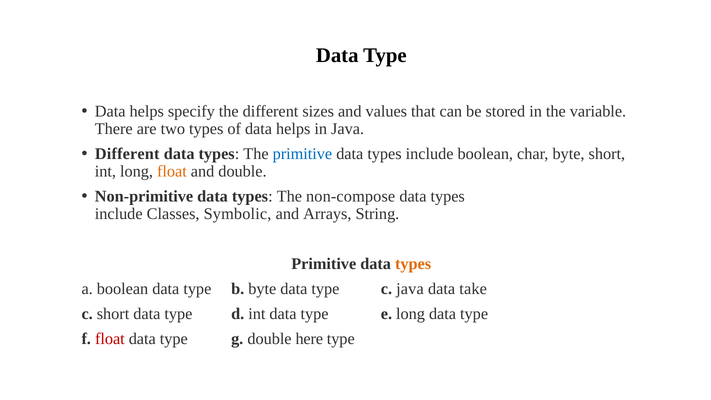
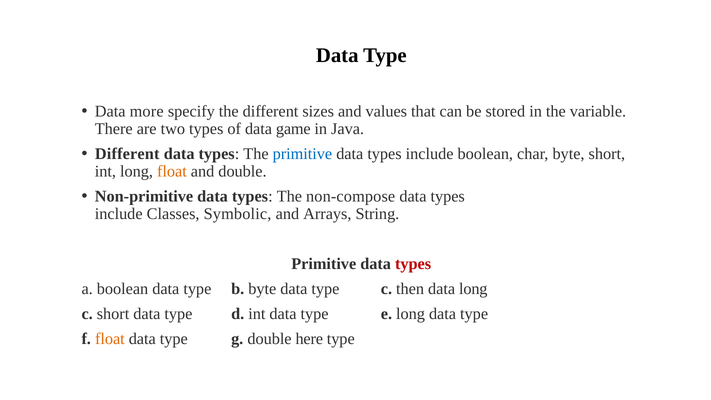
helps at (147, 111): helps -> more
of data helps: helps -> game
types at (413, 264) colour: orange -> red
c java: java -> then
data take: take -> long
float at (110, 339) colour: red -> orange
